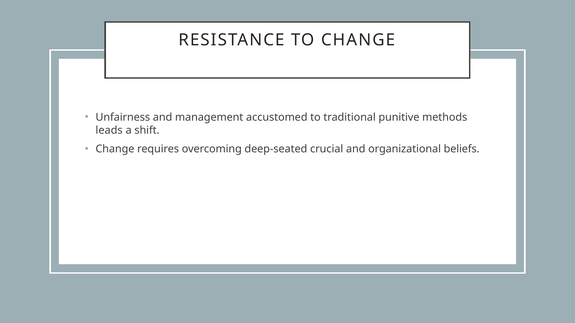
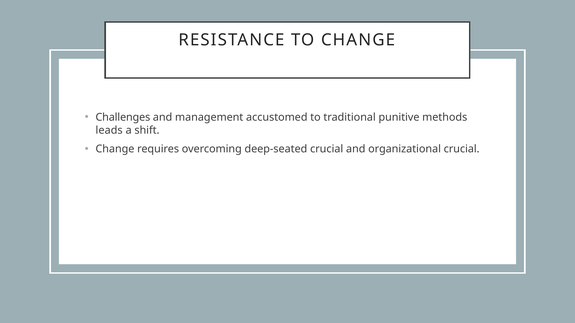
Unfairness: Unfairness -> Challenges
organizational beliefs: beliefs -> crucial
